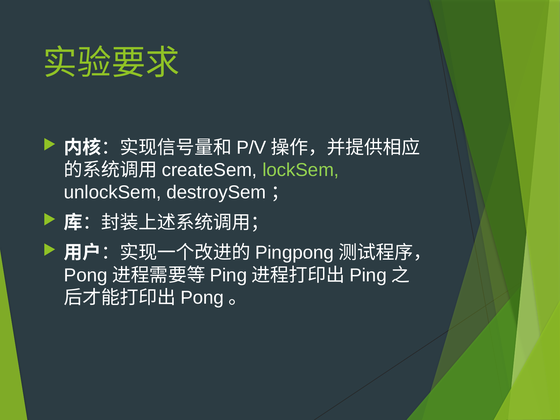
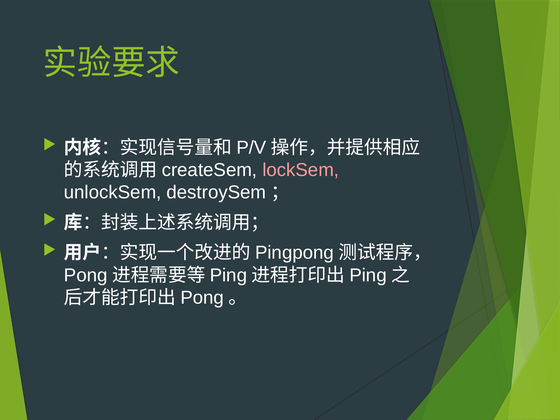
lockSem colour: light green -> pink
